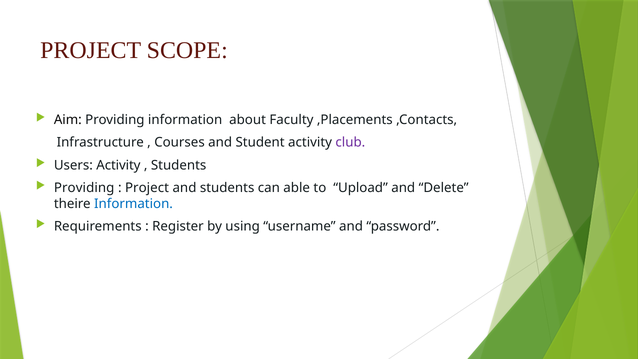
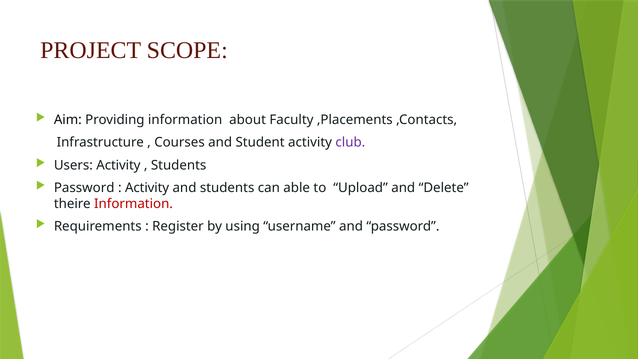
Providing at (84, 188): Providing -> Password
Project at (147, 188): Project -> Activity
Information at (134, 204) colour: blue -> red
